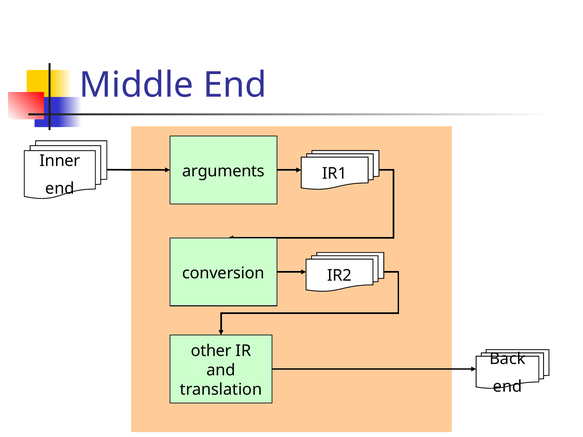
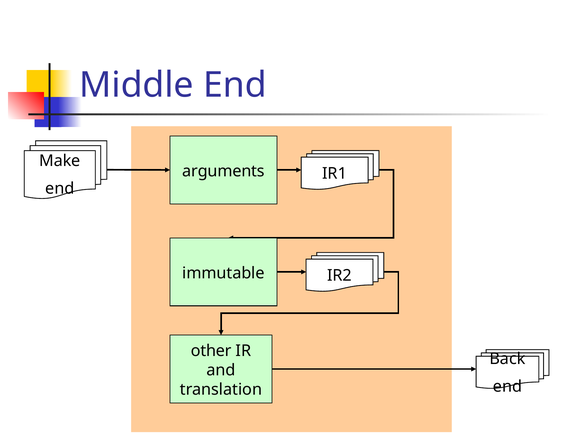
Inner: Inner -> Make
conversion: conversion -> immutable
